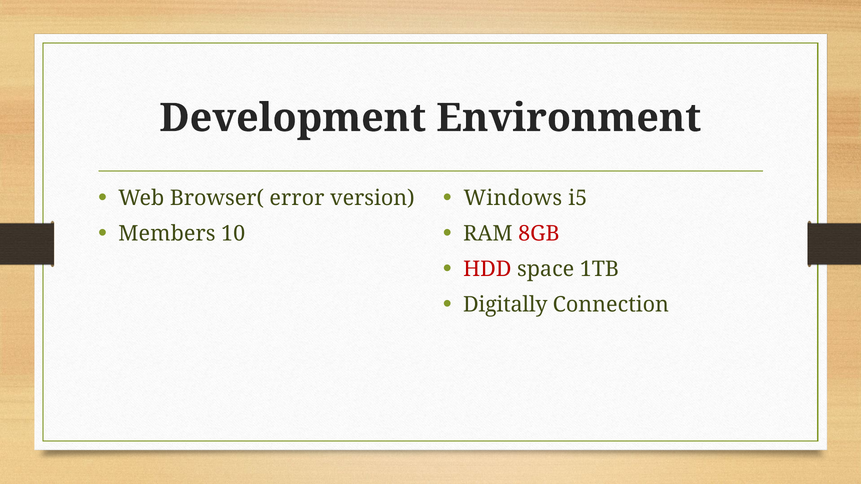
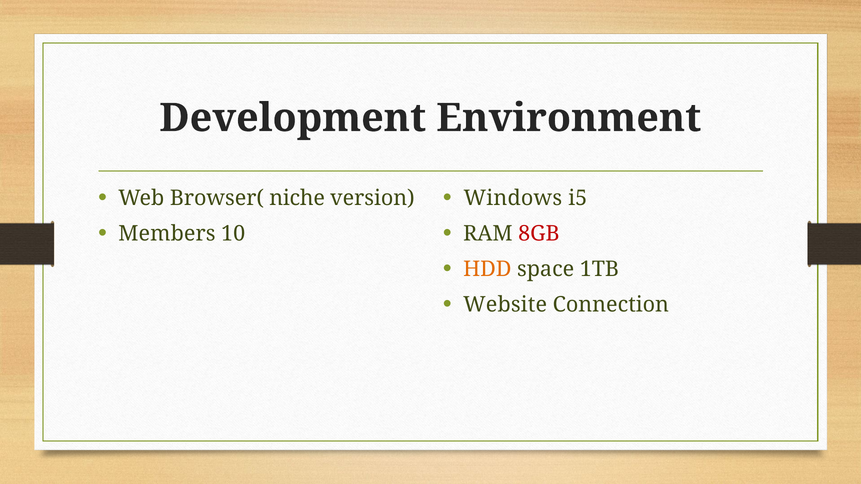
error: error -> niche
HDD colour: red -> orange
Digitally: Digitally -> Website
